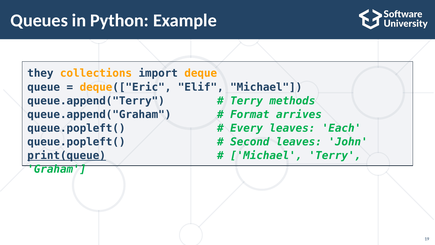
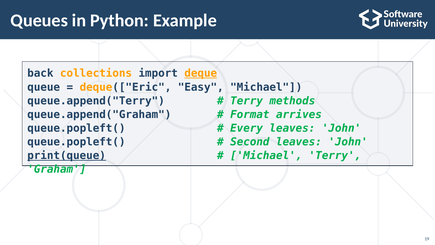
they: they -> back
deque underline: none -> present
Elif: Elif -> Easy
Each at (341, 128): Each -> John
